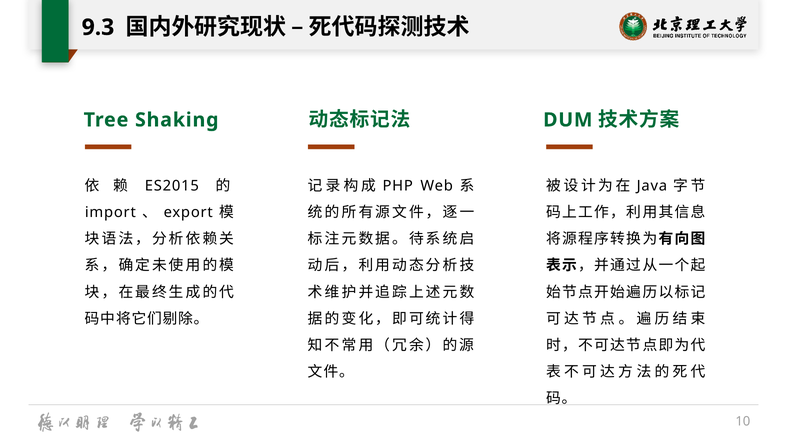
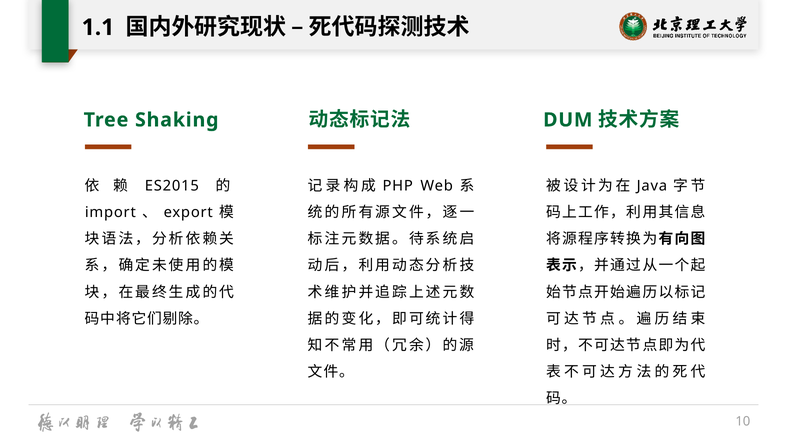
9.3: 9.3 -> 1.1
